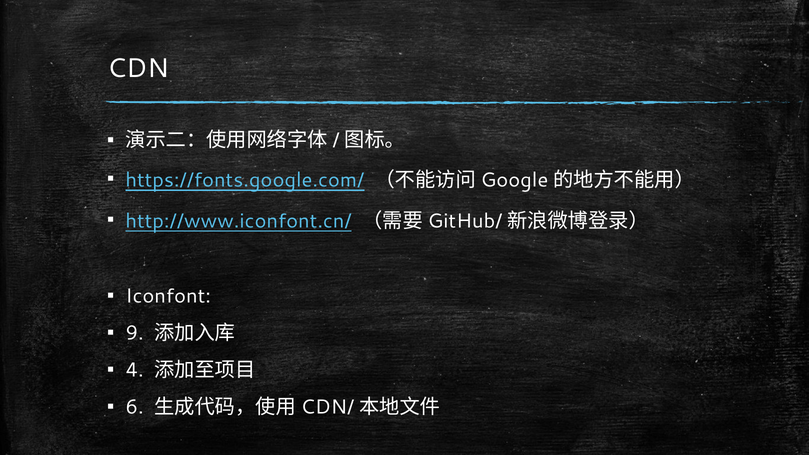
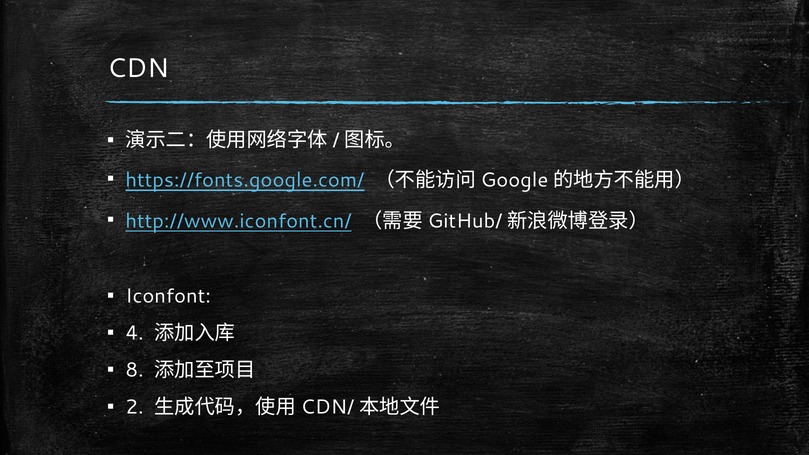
9: 9 -> 4
4: 4 -> 8
6: 6 -> 2
